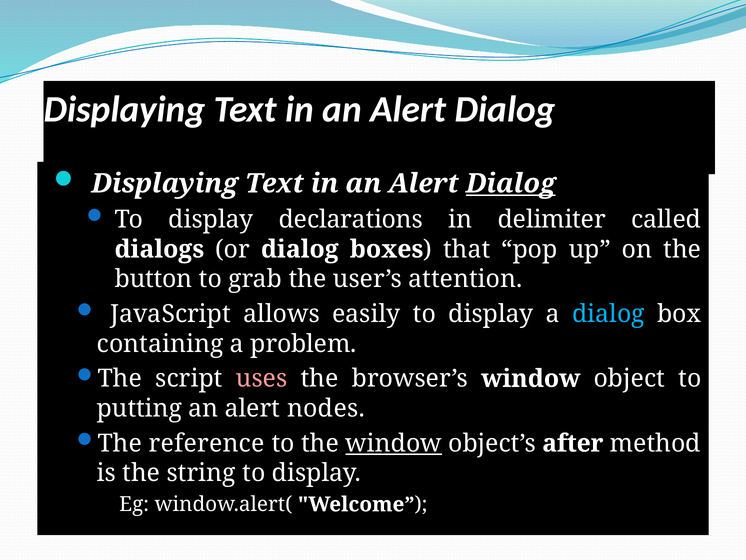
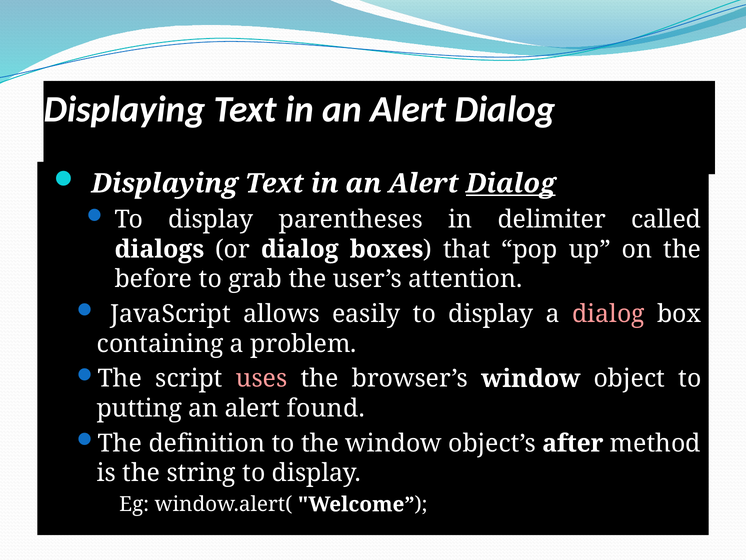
declarations: declarations -> parentheses
button: button -> before
dialog at (608, 314) colour: light blue -> pink
nodes: nodes -> found
reference: reference -> definition
window at (394, 443) underline: present -> none
